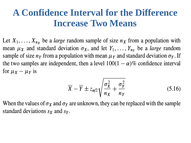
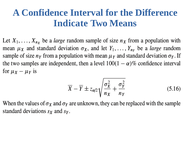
Increase: Increase -> Indicate
